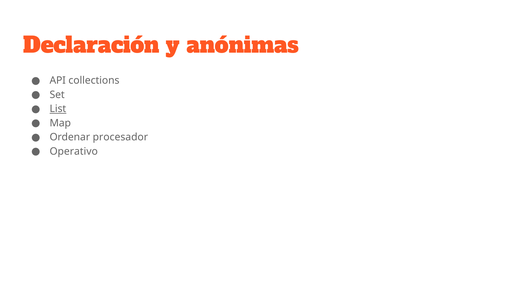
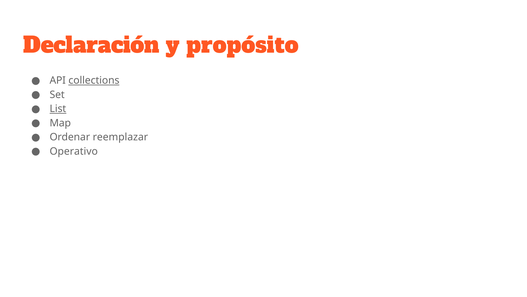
anónimas: anónimas -> propósito
collections underline: none -> present
procesador: procesador -> reemplazar
